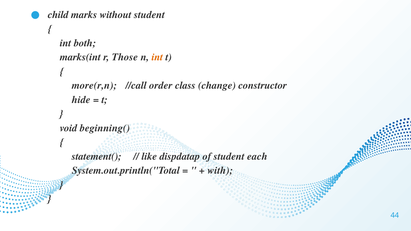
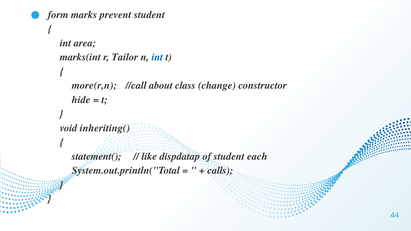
child: child -> form
without: without -> prevent
both: both -> area
Those: Those -> Tailor
int at (157, 57) colour: orange -> blue
order: order -> about
beginning(: beginning( -> inheriting(
with: with -> calls
